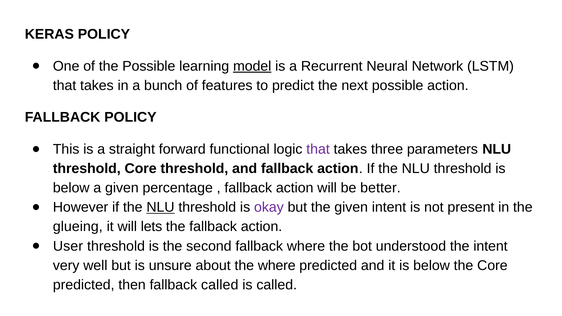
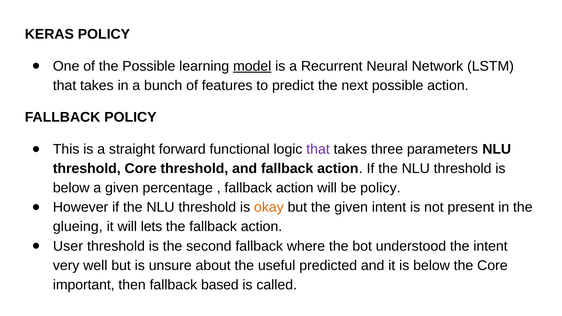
be better: better -> policy
NLU at (160, 207) underline: present -> none
okay colour: purple -> orange
the where: where -> useful
predicted at (84, 285): predicted -> important
fallback called: called -> based
